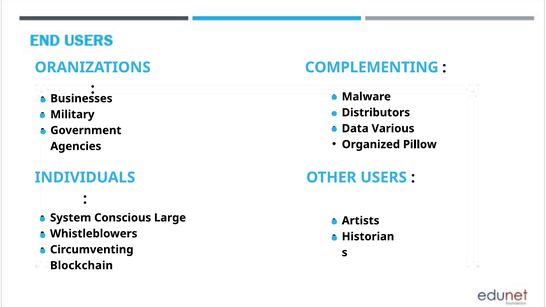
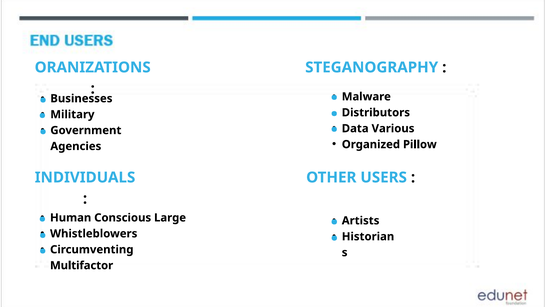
COMPLEMENTING: COMPLEMENTING -> STEGANOGRAPHY
System: System -> Human
Blockchain: Blockchain -> Multifactor
